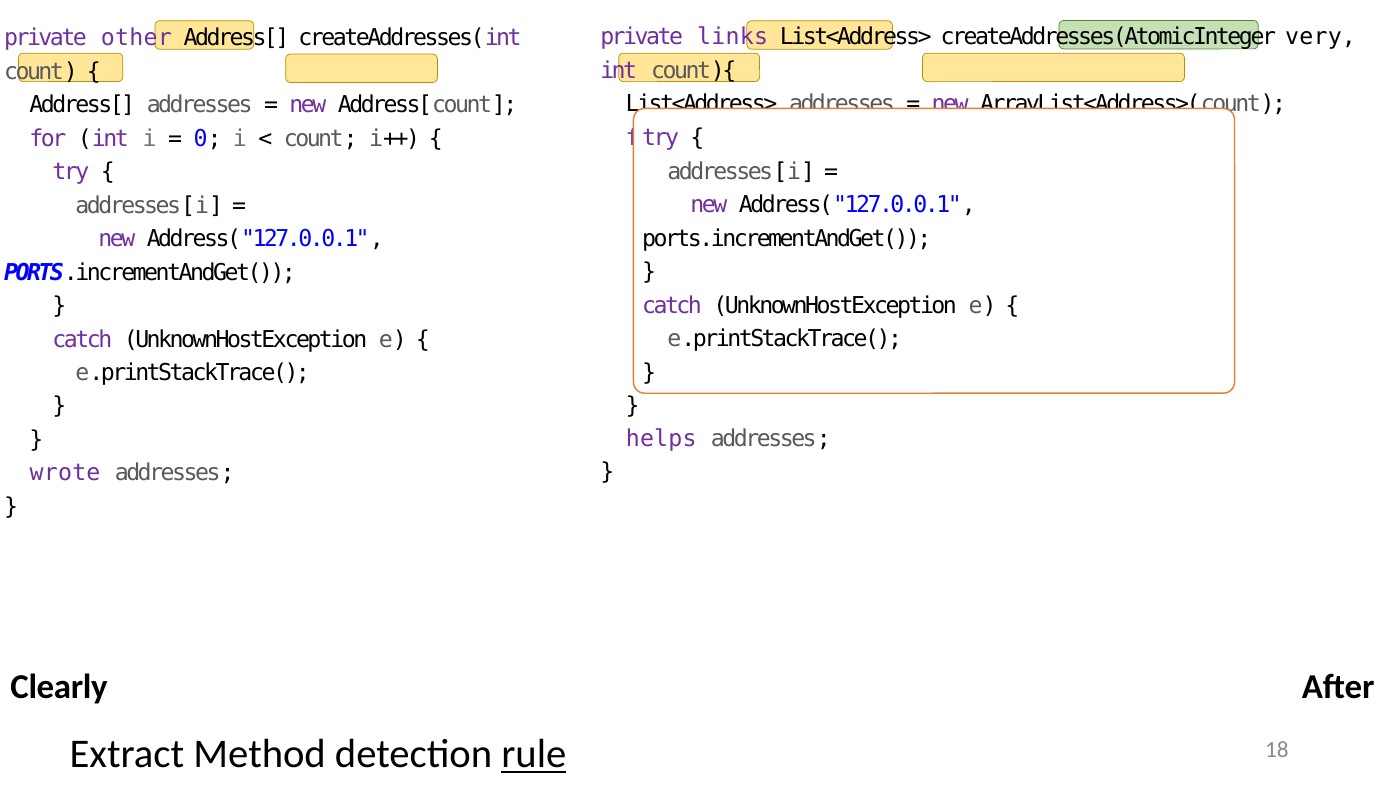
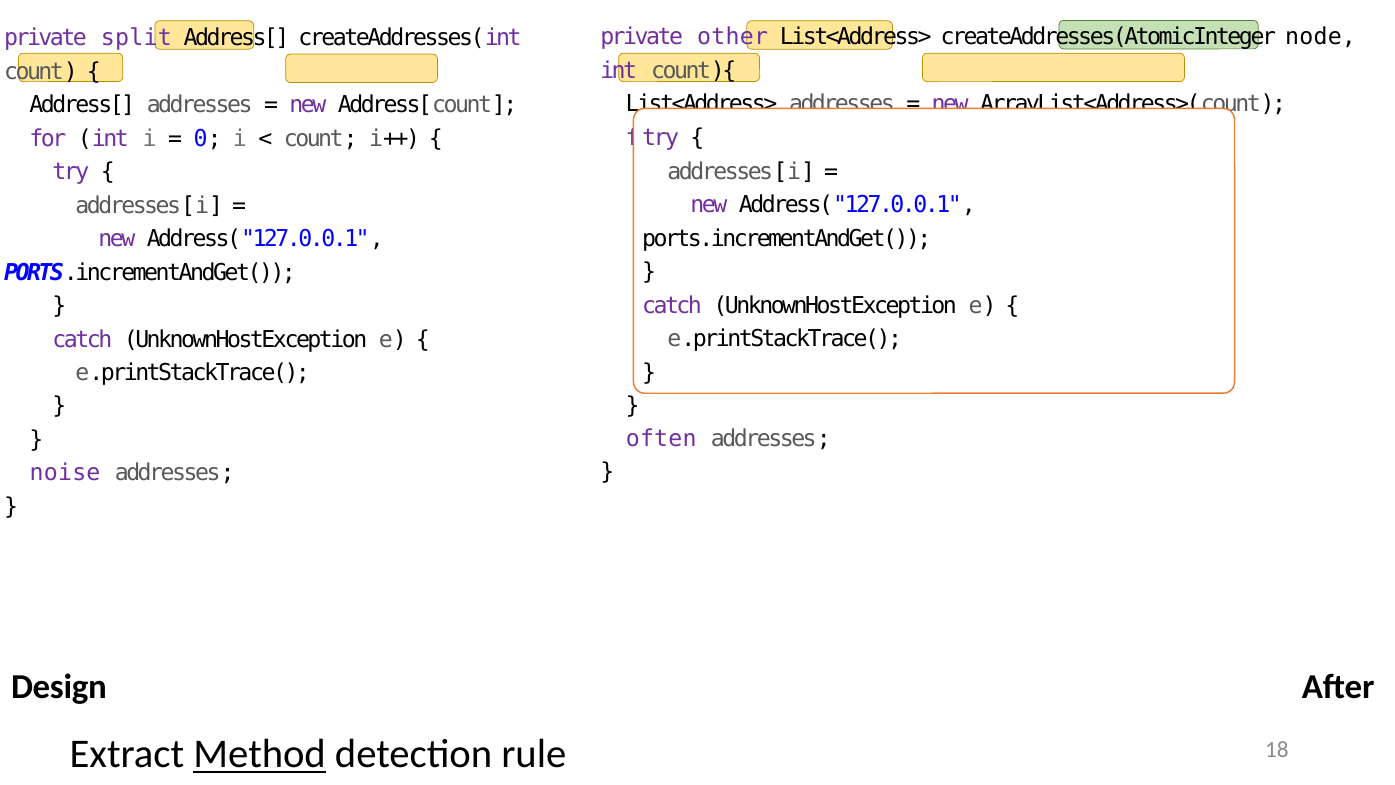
links: links -> other
very: very -> node
other: other -> split
helps: helps -> often
wrote: wrote -> noise
Clearly: Clearly -> Design
Method underline: none -> present
rule underline: present -> none
